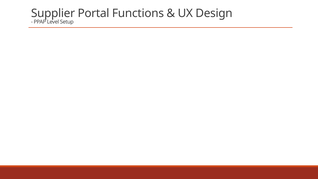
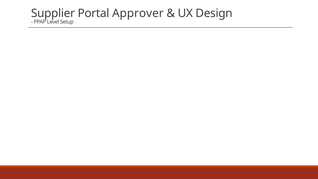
Functions: Functions -> Approver
